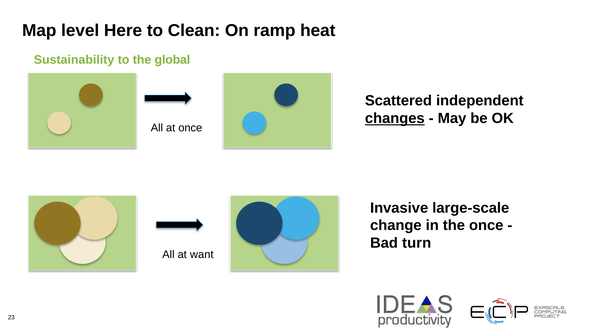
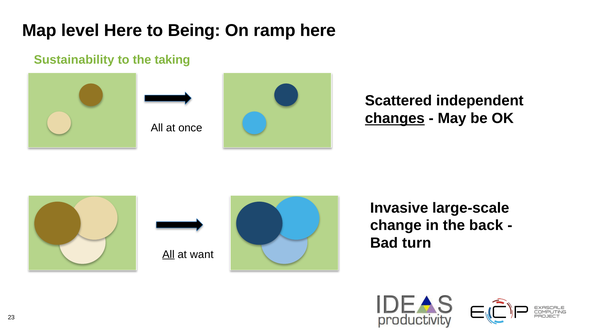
Clean: Clean -> Being
ramp heat: heat -> here
global: global -> taking
the once: once -> back
All at (168, 255) underline: none -> present
